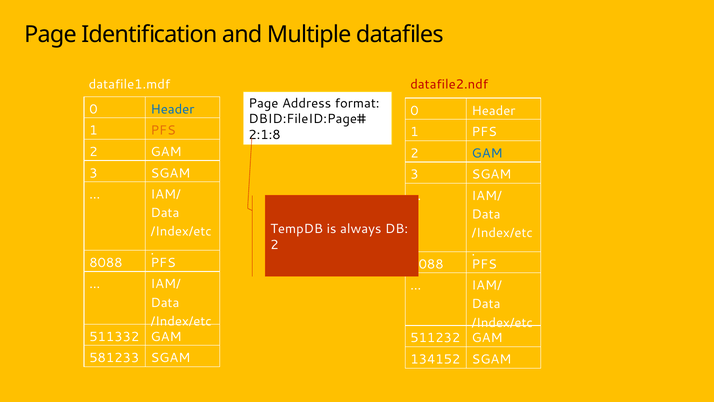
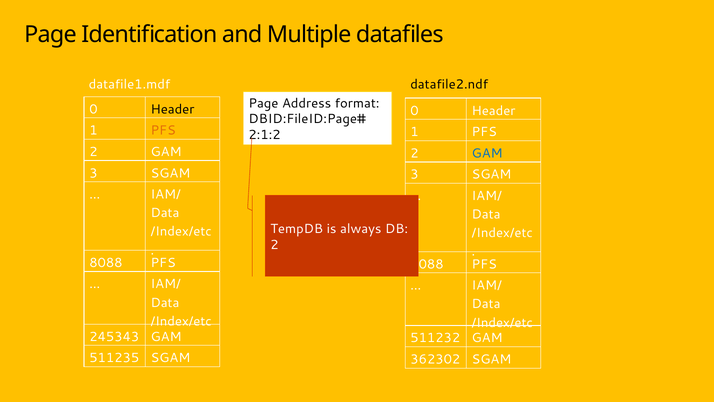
datafile2.ndf colour: red -> black
Header at (172, 109) colour: blue -> black
2:1:8: 2:1:8 -> 2:1:2
511332: 511332 -> 245343
581233: 581233 -> 511235
134152: 134152 -> 362302
